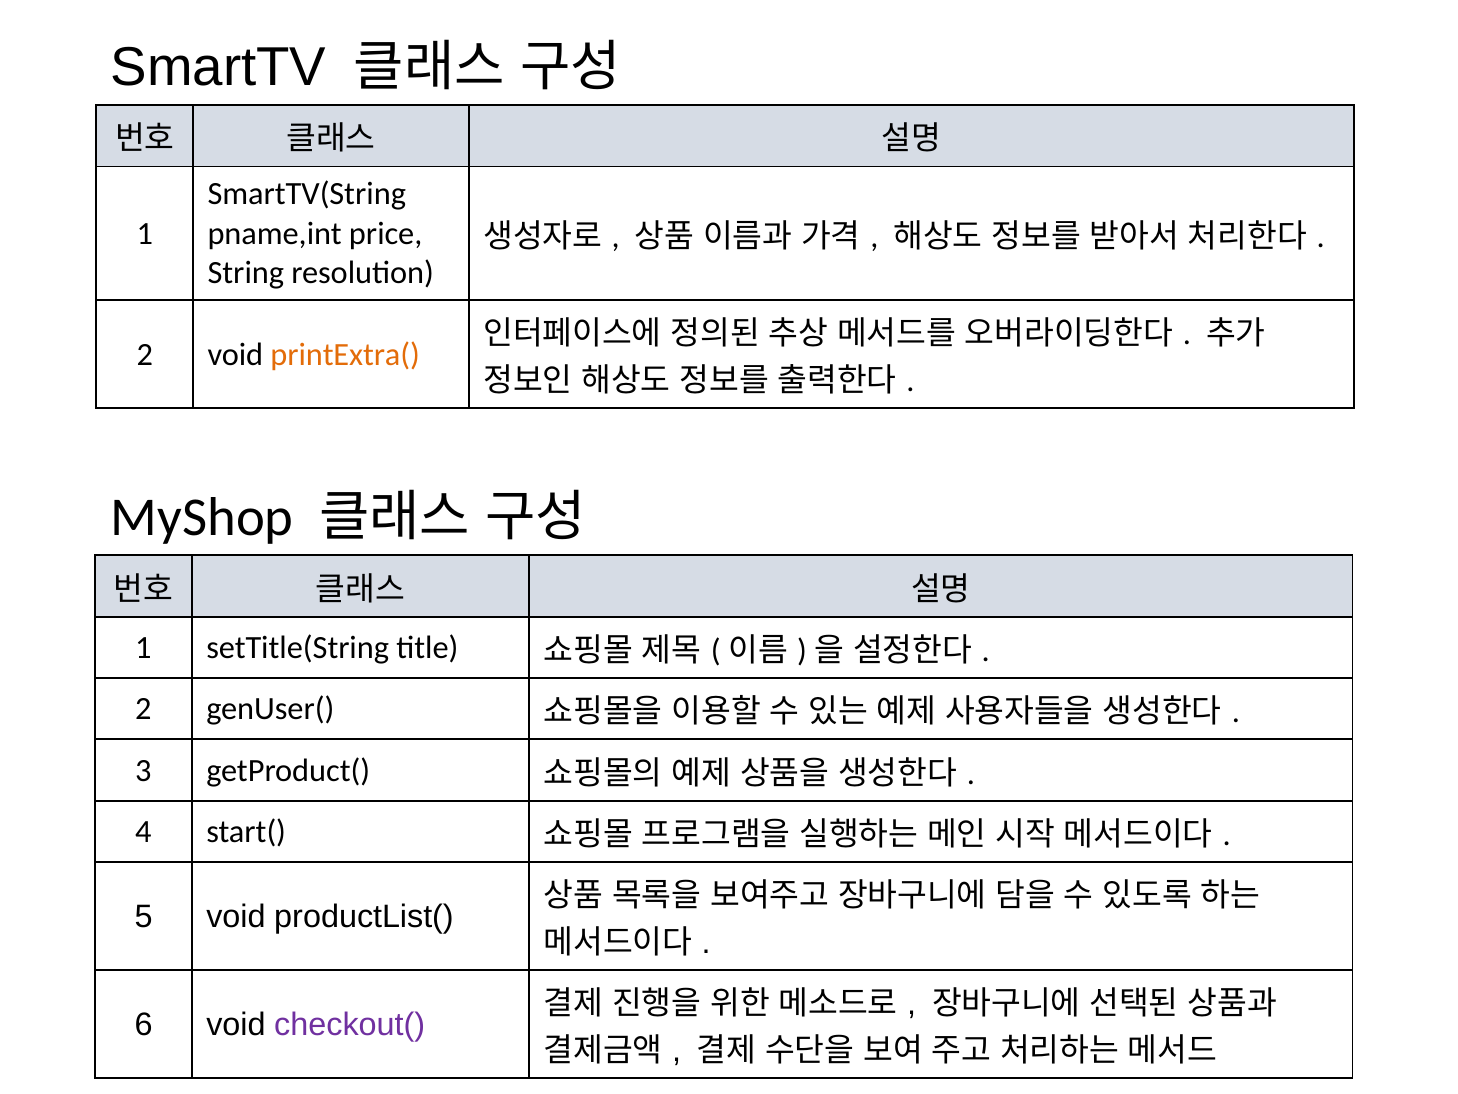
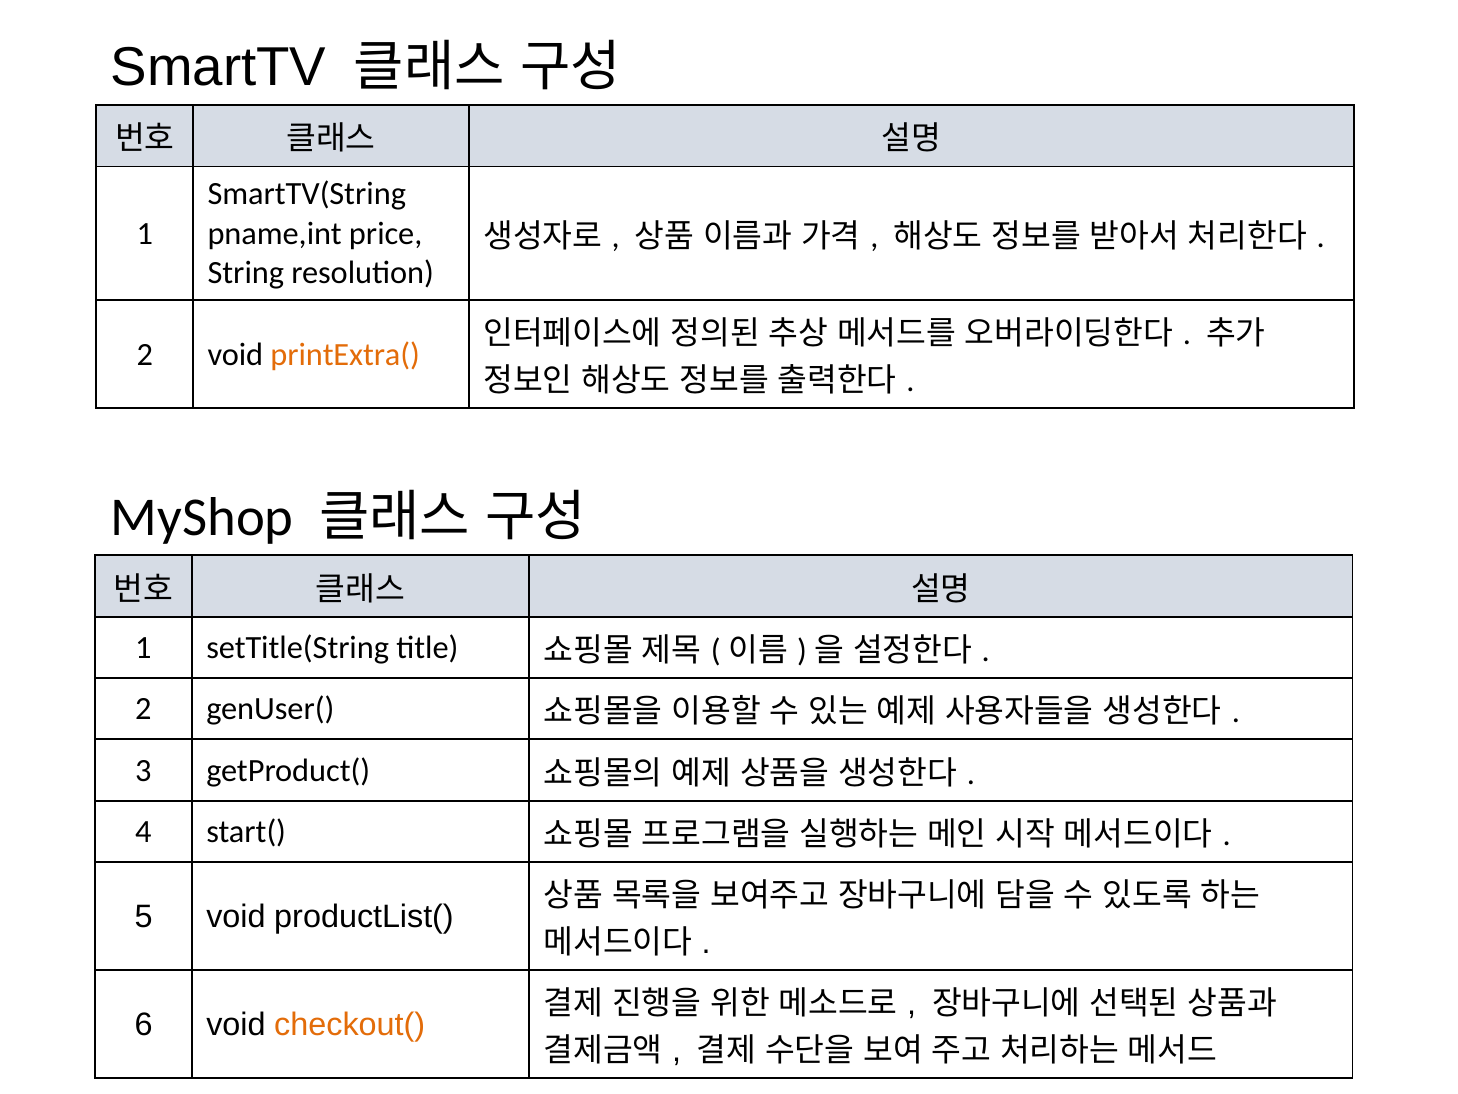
checkout( colour: purple -> orange
